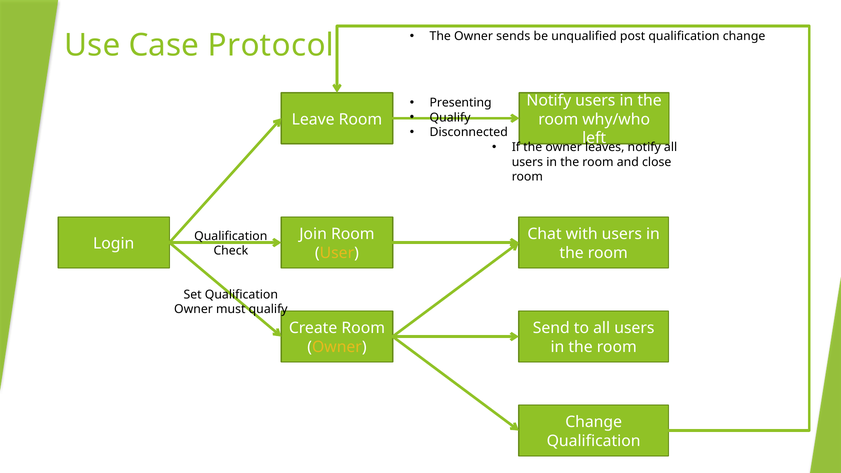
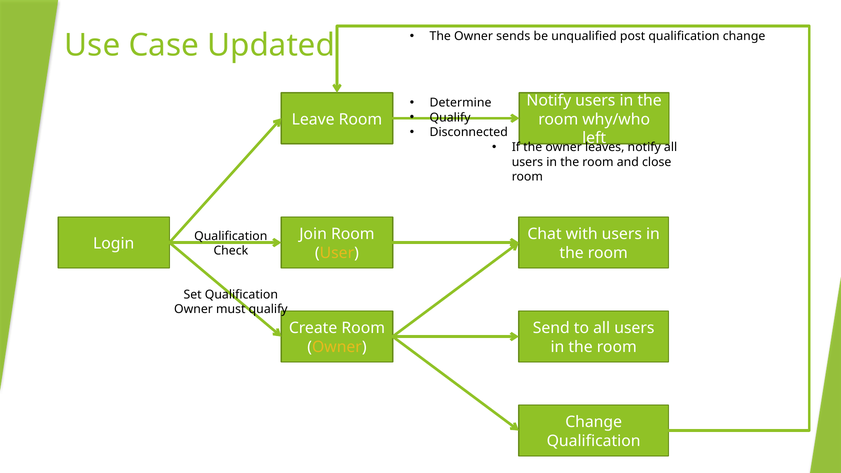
Protocol: Protocol -> Updated
Presenting: Presenting -> Determine
